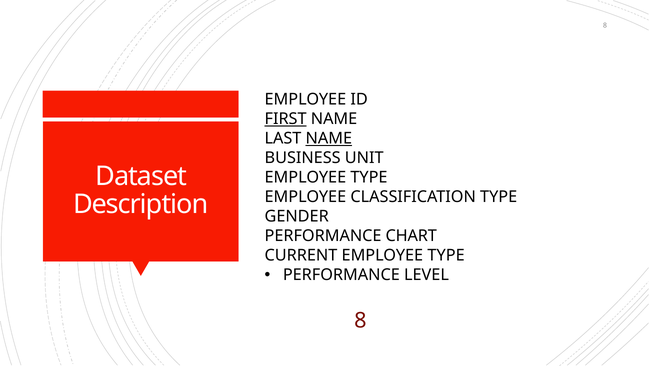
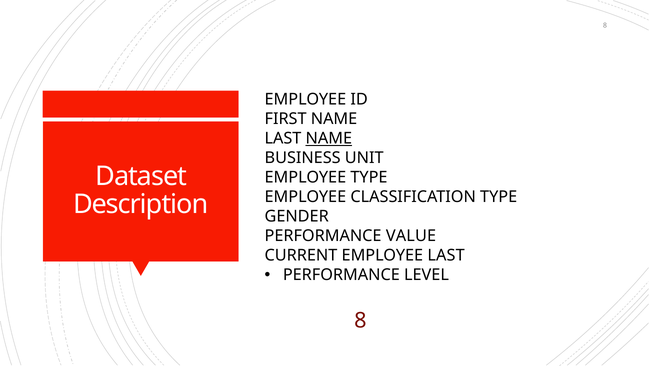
FIRST underline: present -> none
CHART: CHART -> VALUE
CURRENT EMPLOYEE TYPE: TYPE -> LAST
